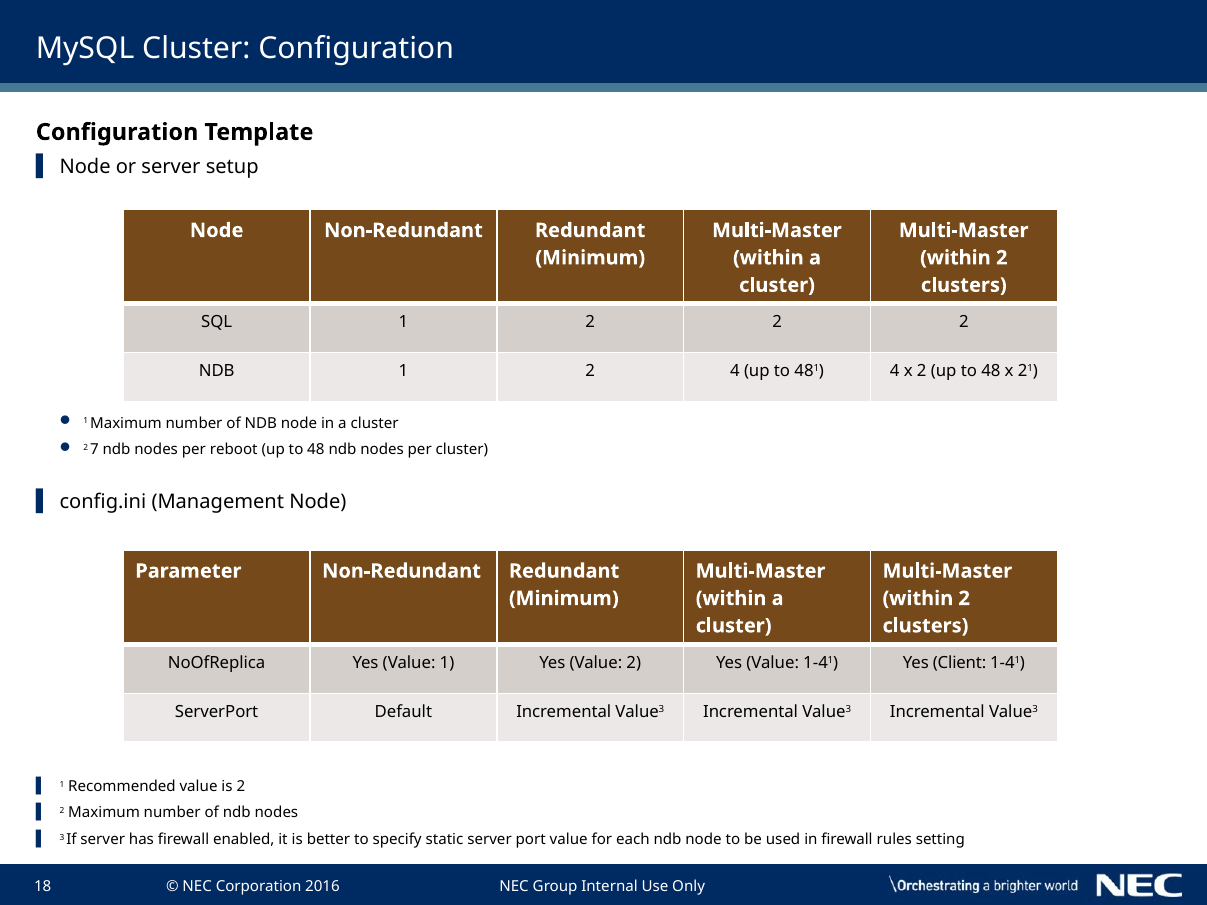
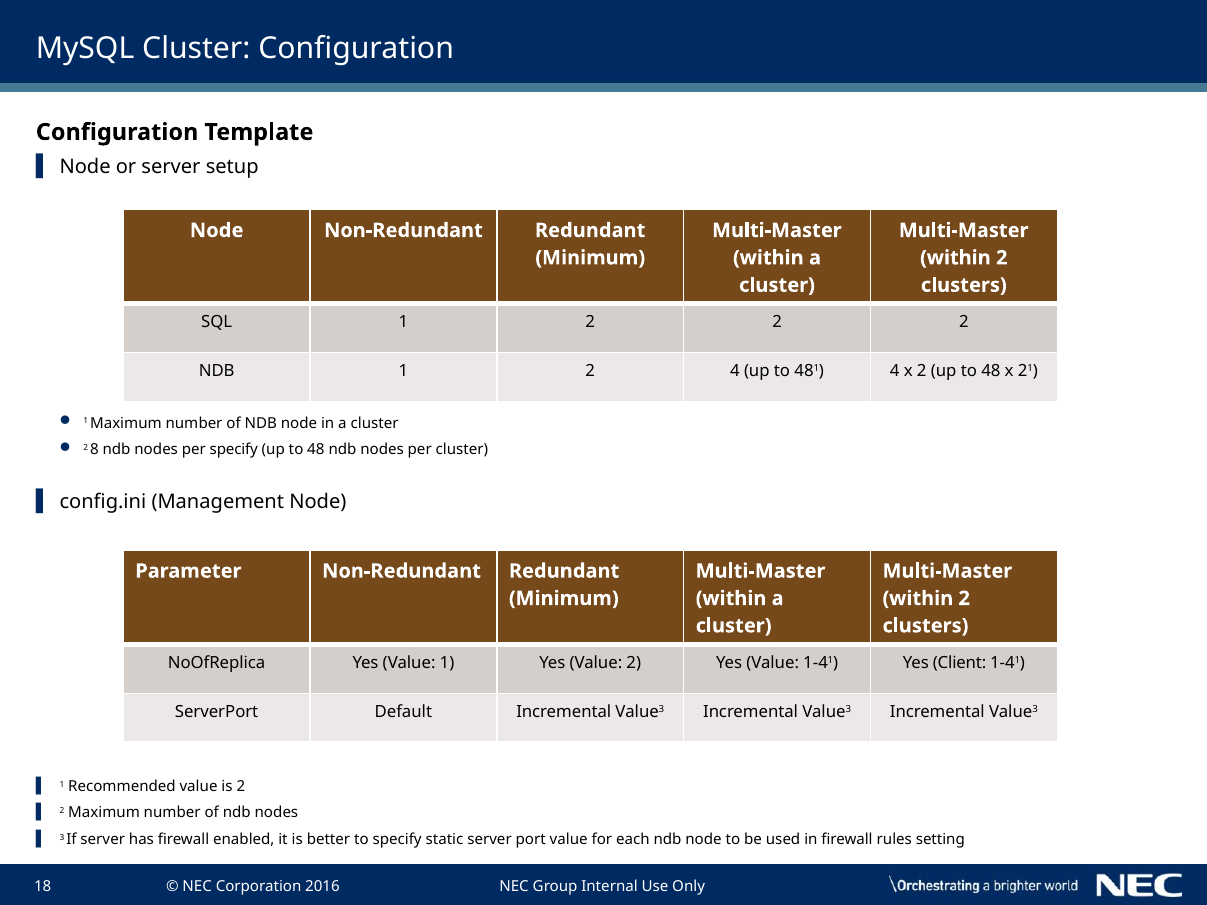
7: 7 -> 8
per reboot: reboot -> specify
